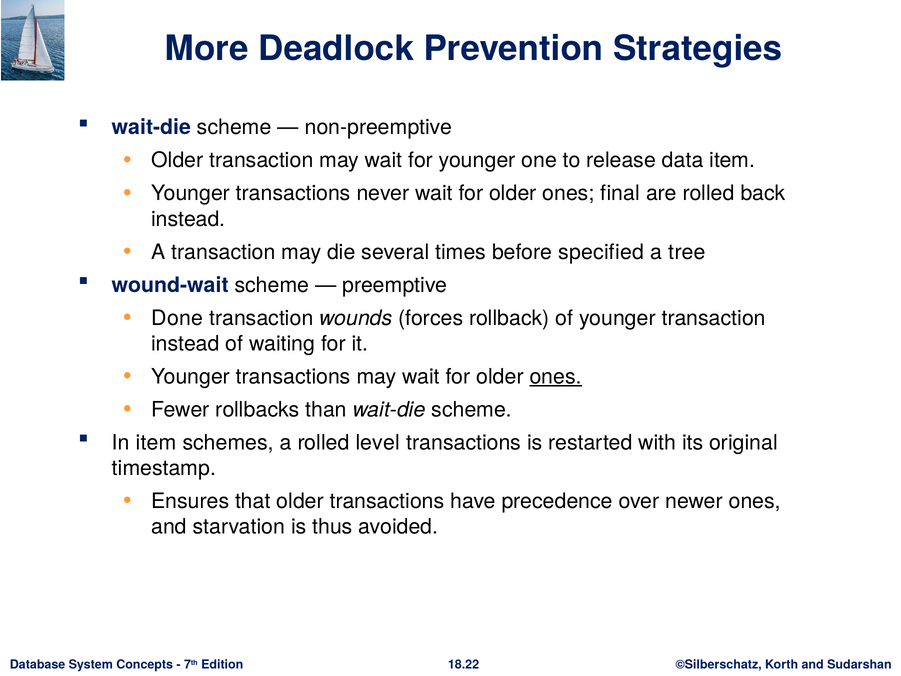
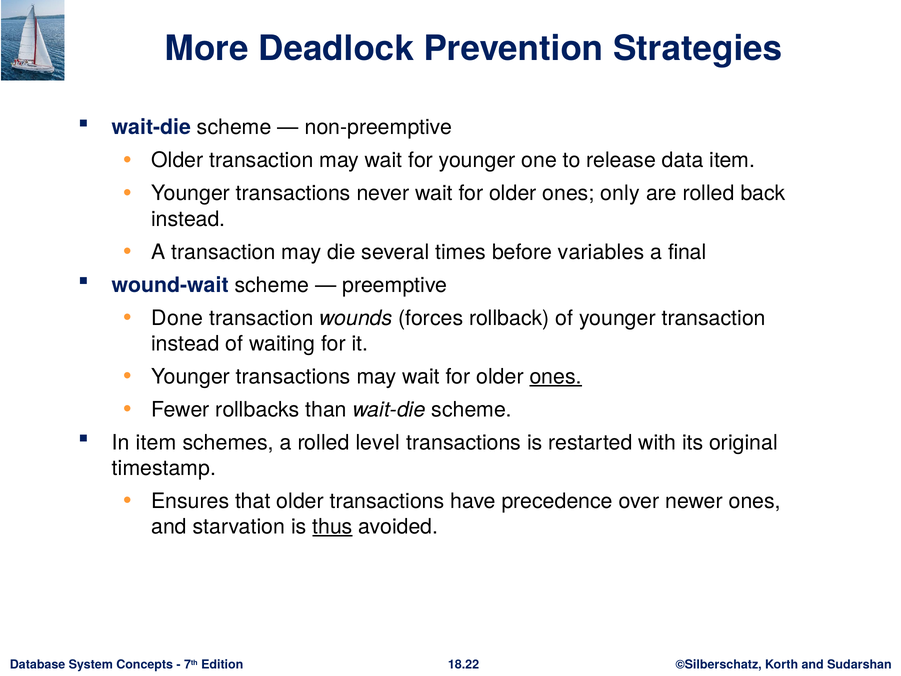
final: final -> only
specified: specified -> variables
tree: tree -> final
thus underline: none -> present
